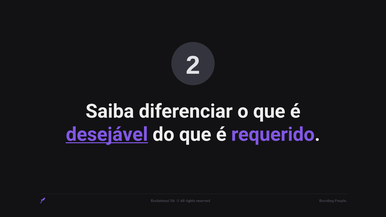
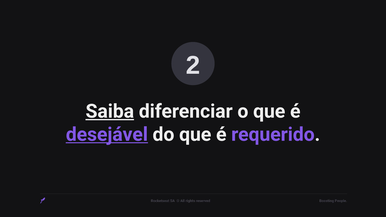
Saiba underline: none -> present
